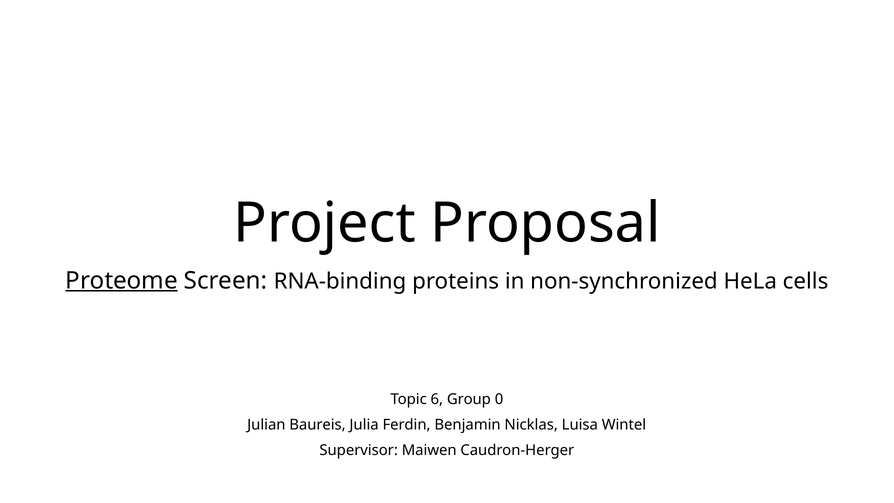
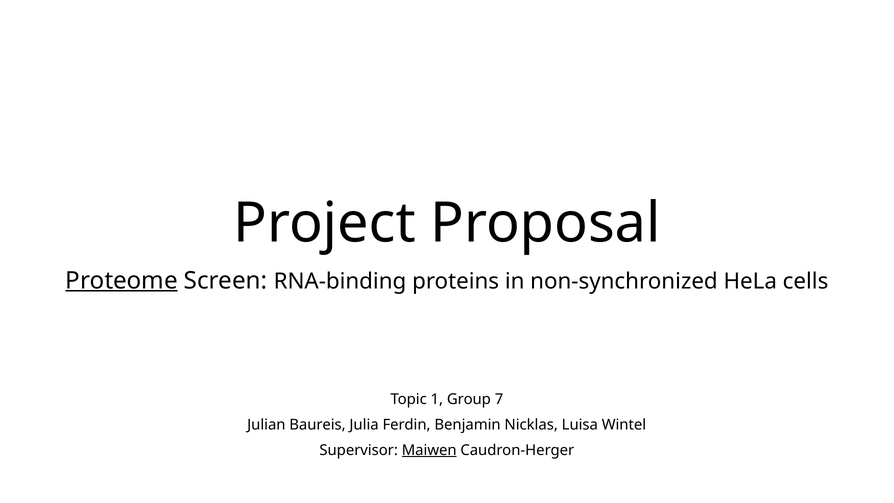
6: 6 -> 1
0: 0 -> 7
Maiwen underline: none -> present
